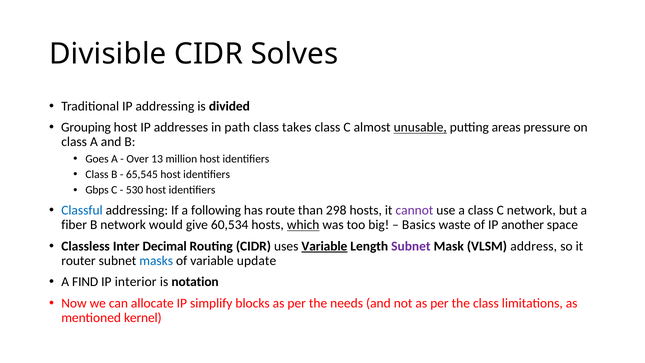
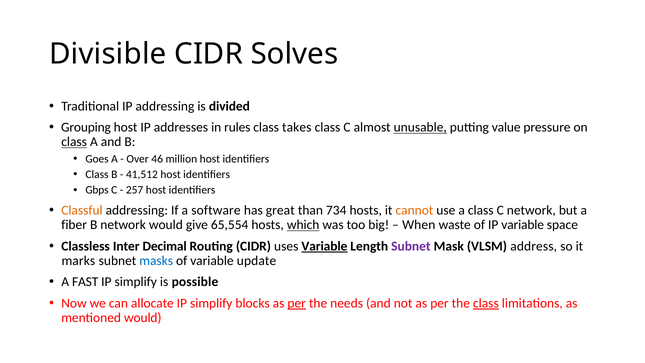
path: path -> rules
areas: areas -> value
class at (74, 142) underline: none -> present
13: 13 -> 46
65,545: 65,545 -> 41,512
530: 530 -> 257
Classful colour: blue -> orange
following: following -> software
route: route -> great
298: 298 -> 734
cannot colour: purple -> orange
60,534: 60,534 -> 65,554
Basics: Basics -> When
IP another: another -> variable
router: router -> marks
FIND: FIND -> FAST
interior at (136, 282): interior -> simplify
notation: notation -> possible
per at (297, 303) underline: none -> present
class at (486, 303) underline: none -> present
mentioned kernel: kernel -> would
